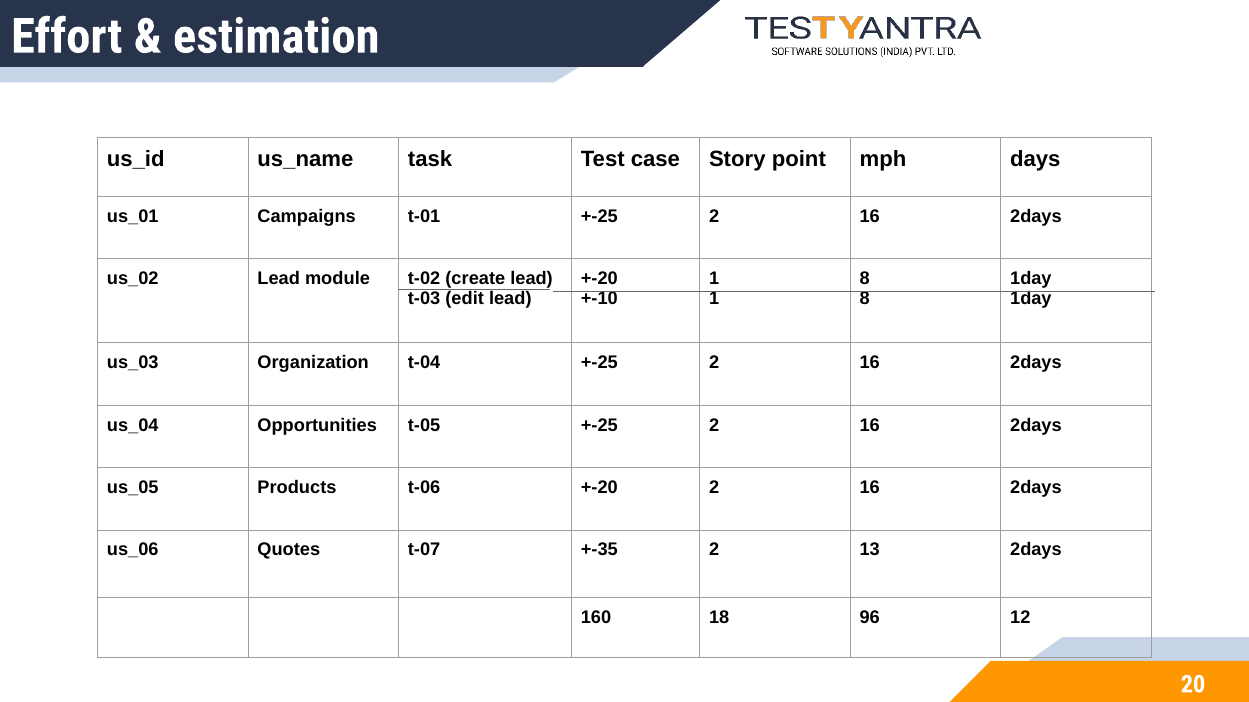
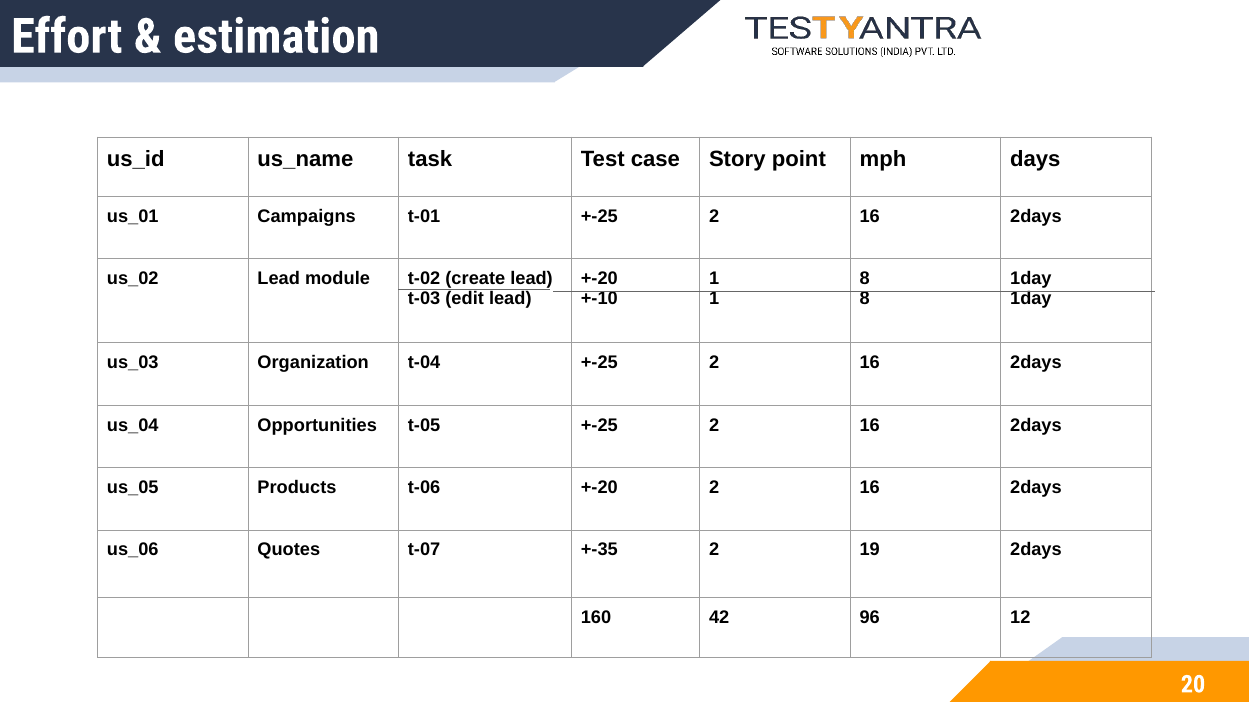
13: 13 -> 19
18: 18 -> 42
